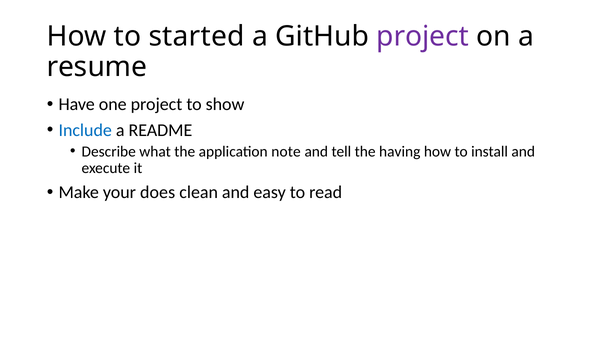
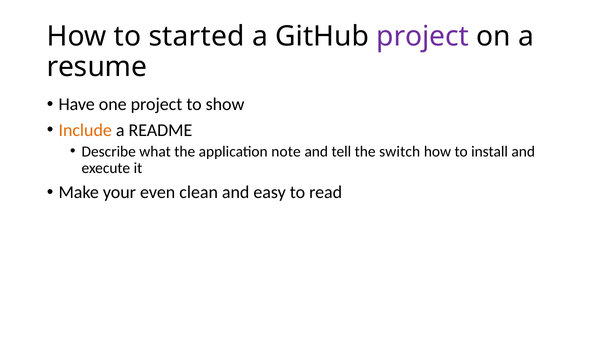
Include colour: blue -> orange
having: having -> switch
does: does -> even
